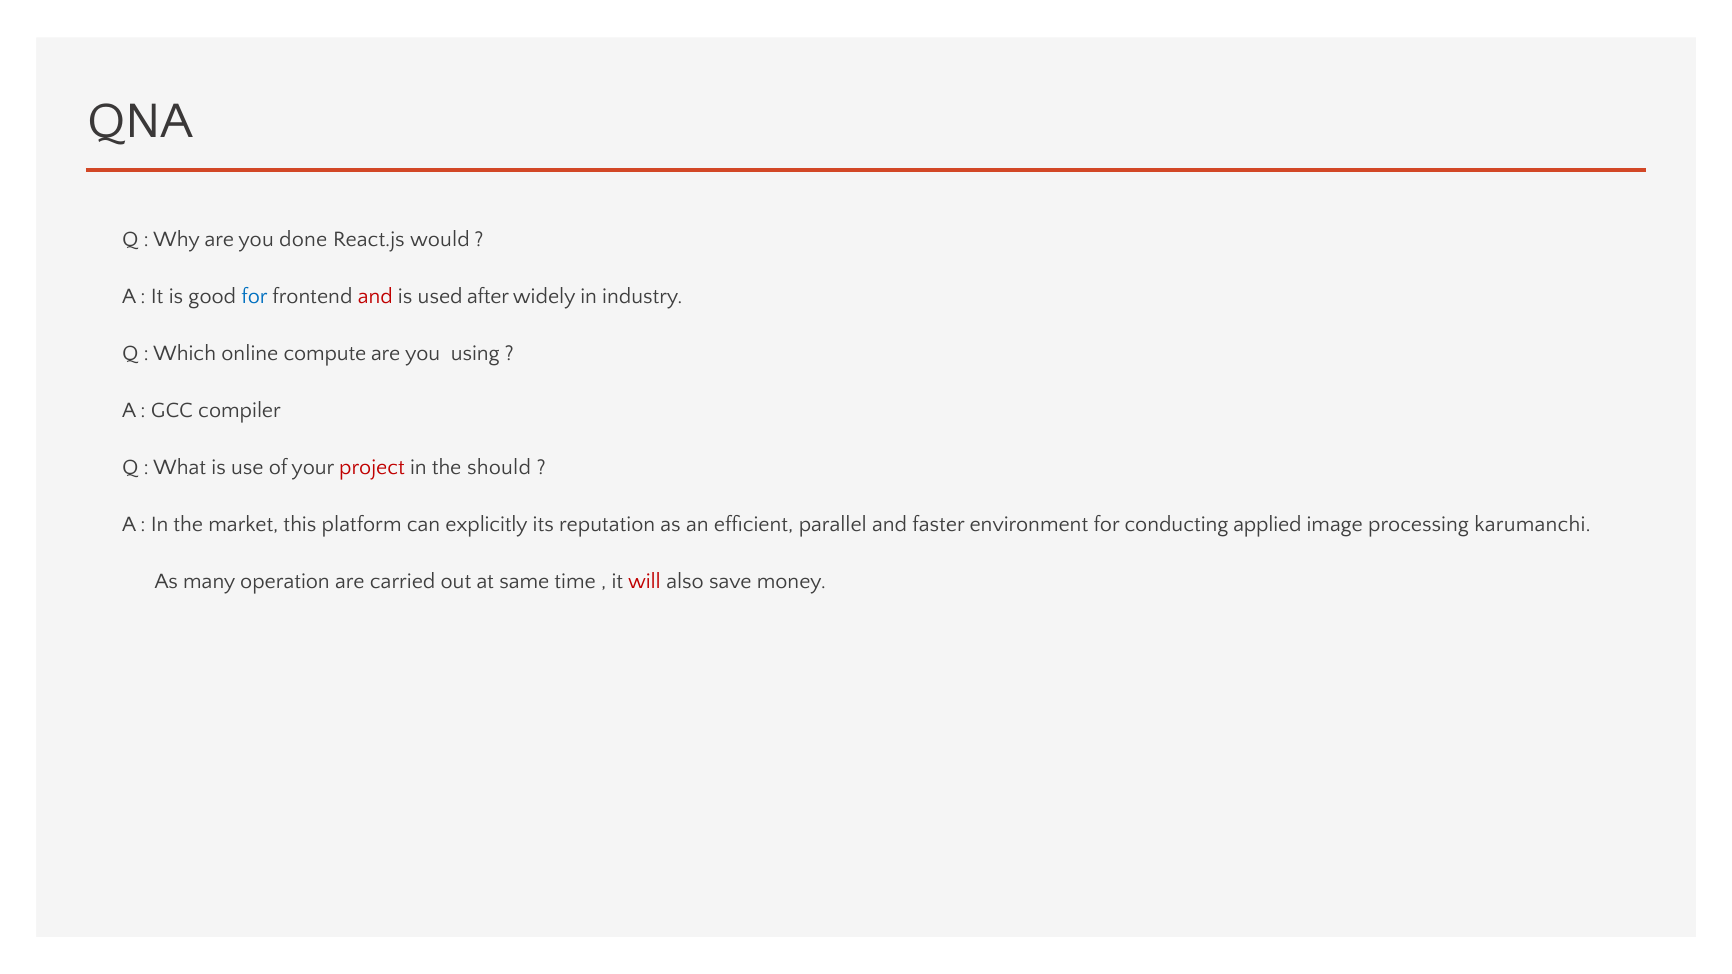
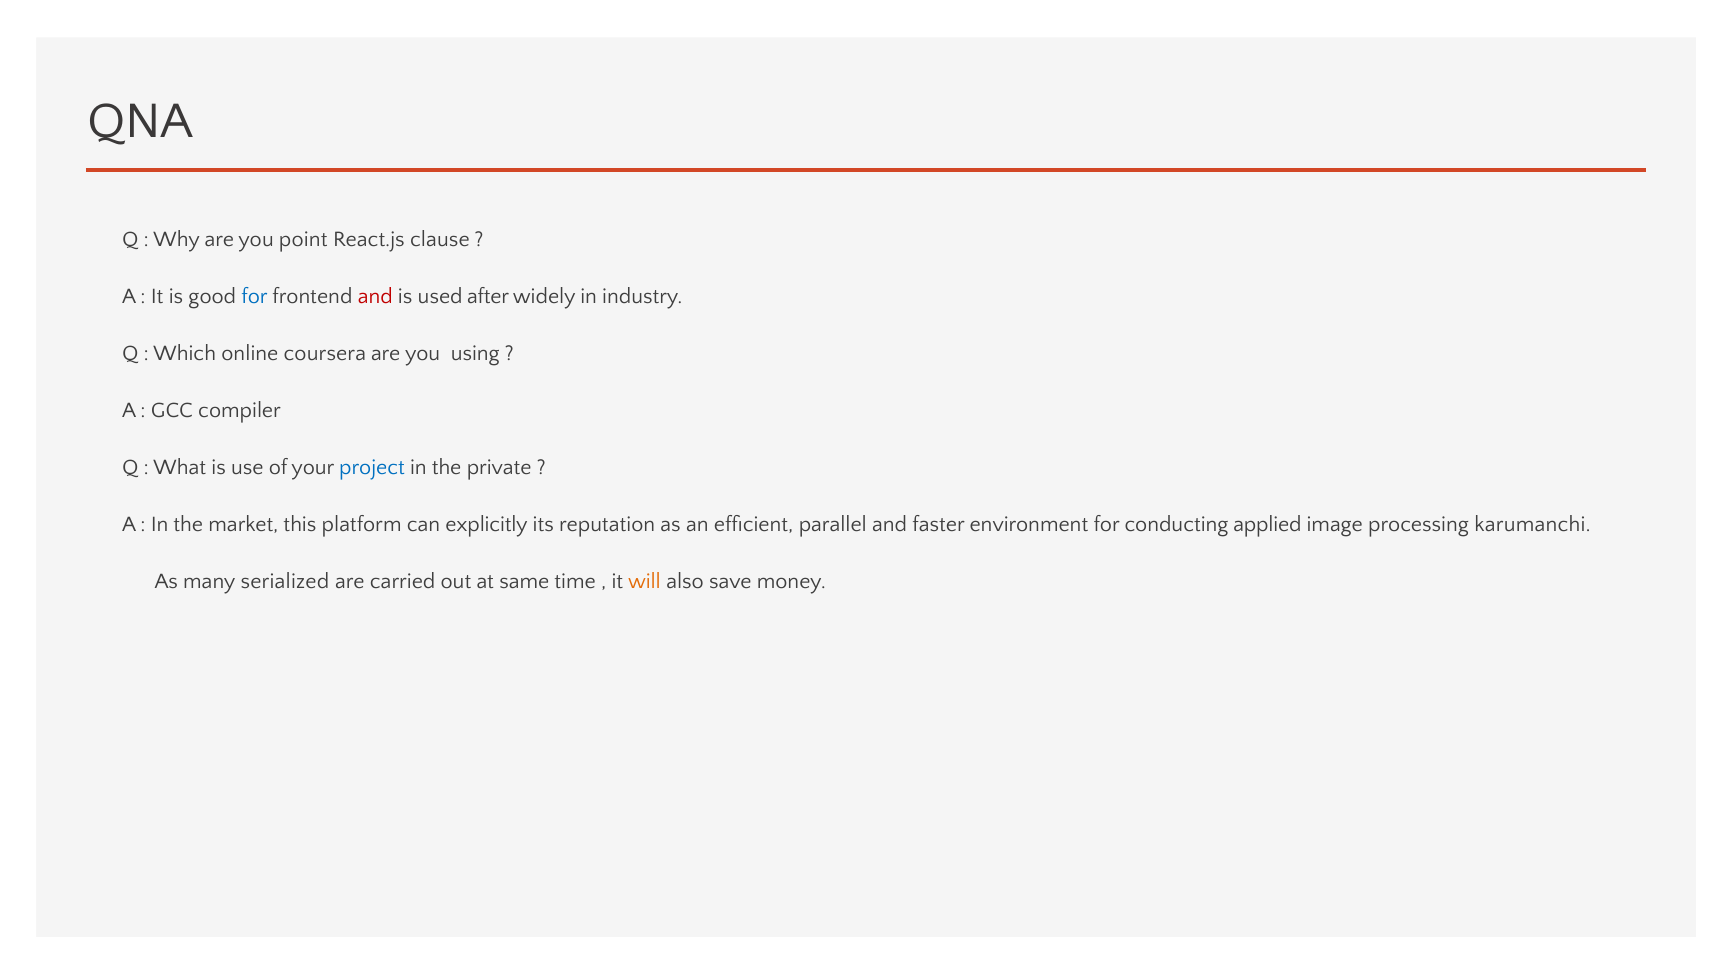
done: done -> point
would: would -> clause
compute: compute -> coursera
project colour: red -> blue
should: should -> private
operation: operation -> serialized
will colour: red -> orange
